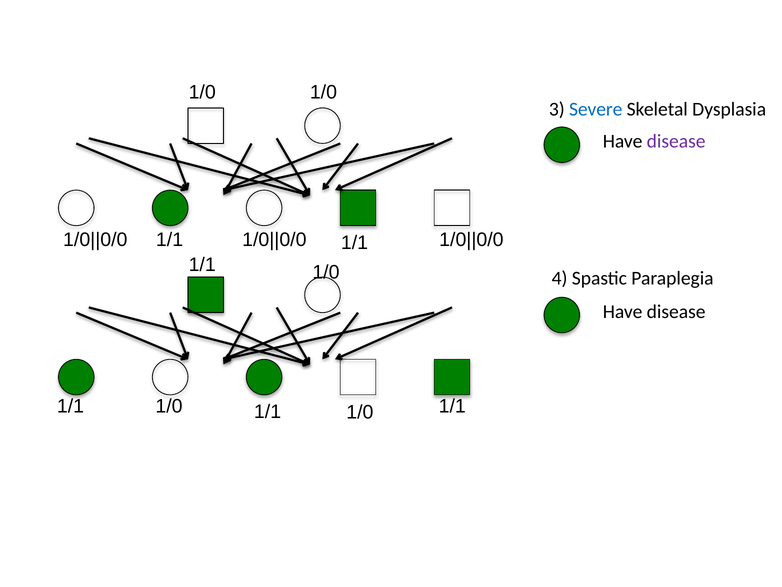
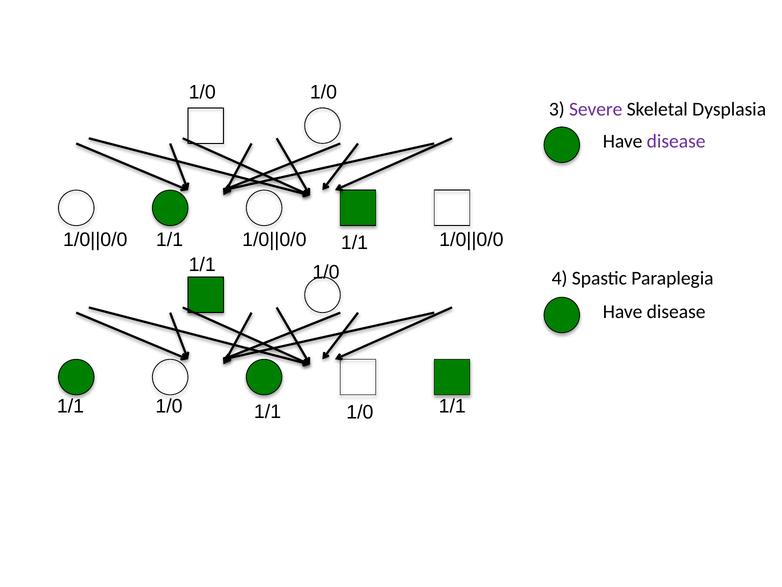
Severe colour: blue -> purple
